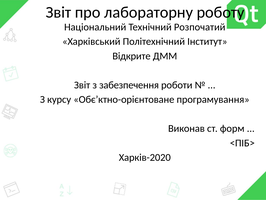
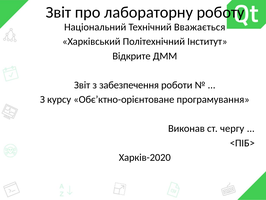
Розпочатий: Розпочатий -> Вважається
форм: форм -> чергу
